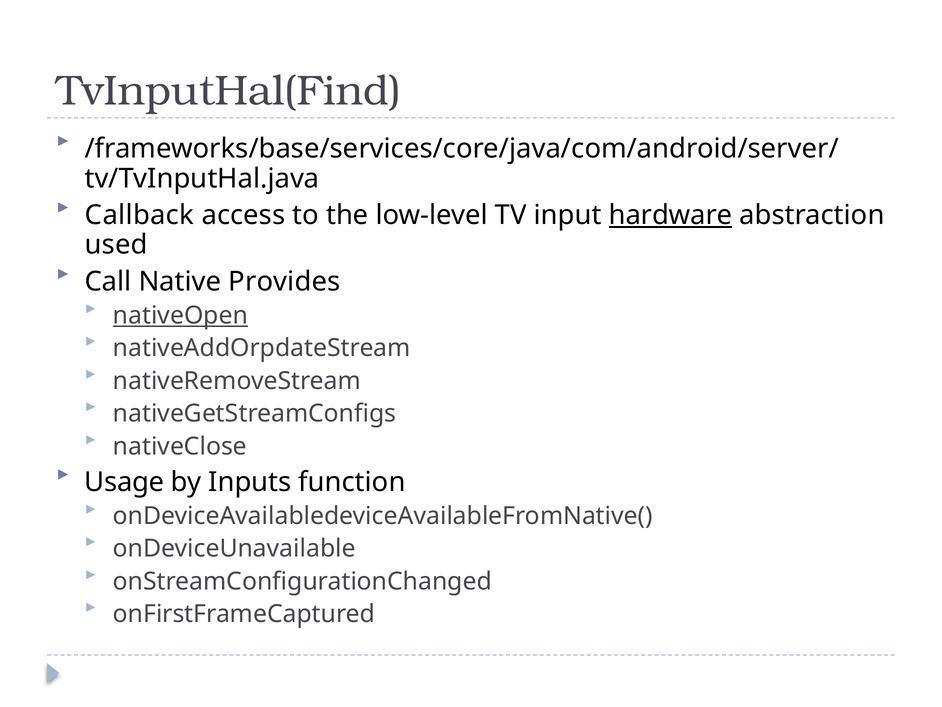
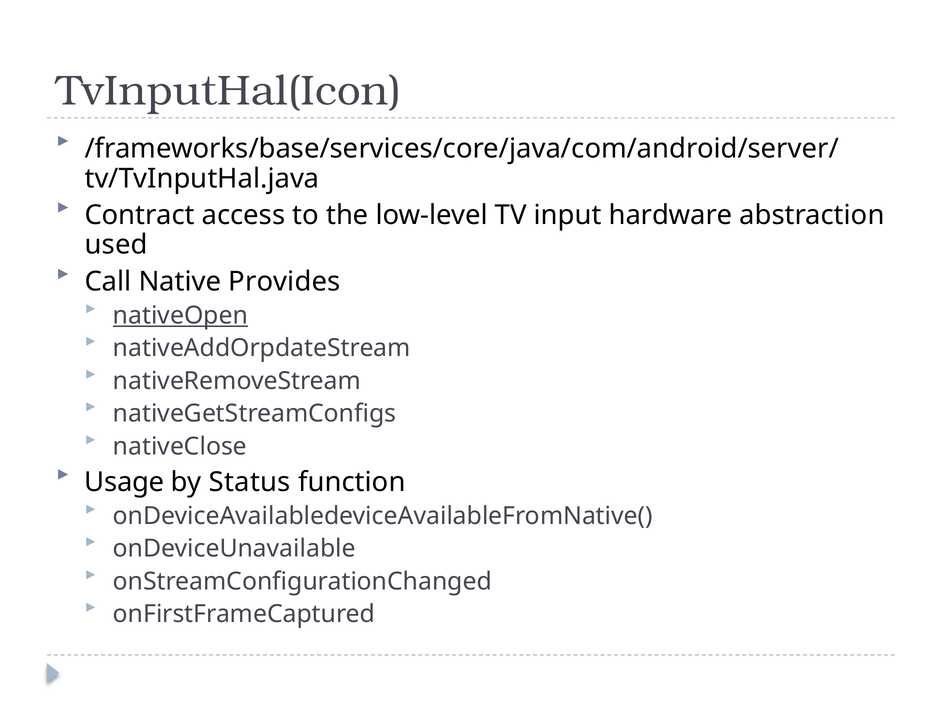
TvInputHal(Find: TvInputHal(Find -> TvInputHal(Icon
Callback: Callback -> Contract
hardware underline: present -> none
Inputs: Inputs -> Status
